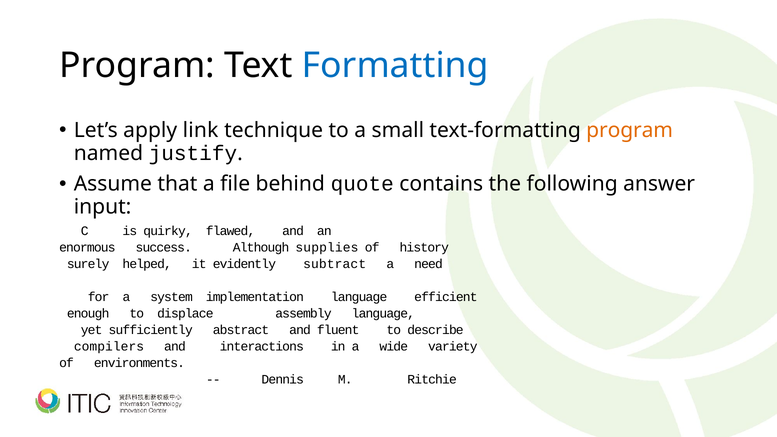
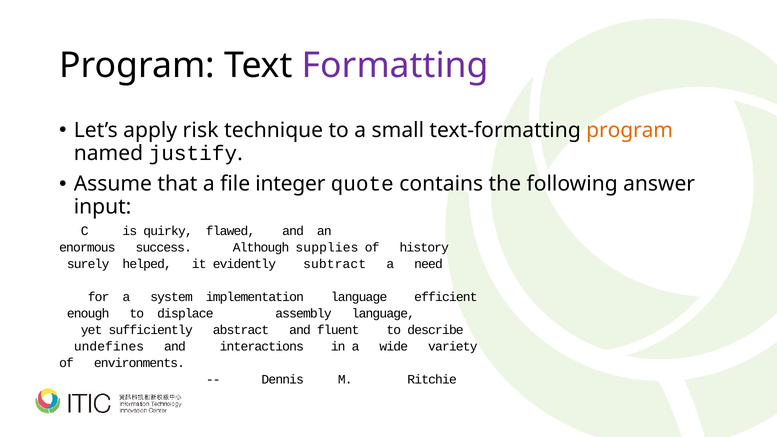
Formatting colour: blue -> purple
link: link -> risk
behind: behind -> integer
compilers: compilers -> undefines
